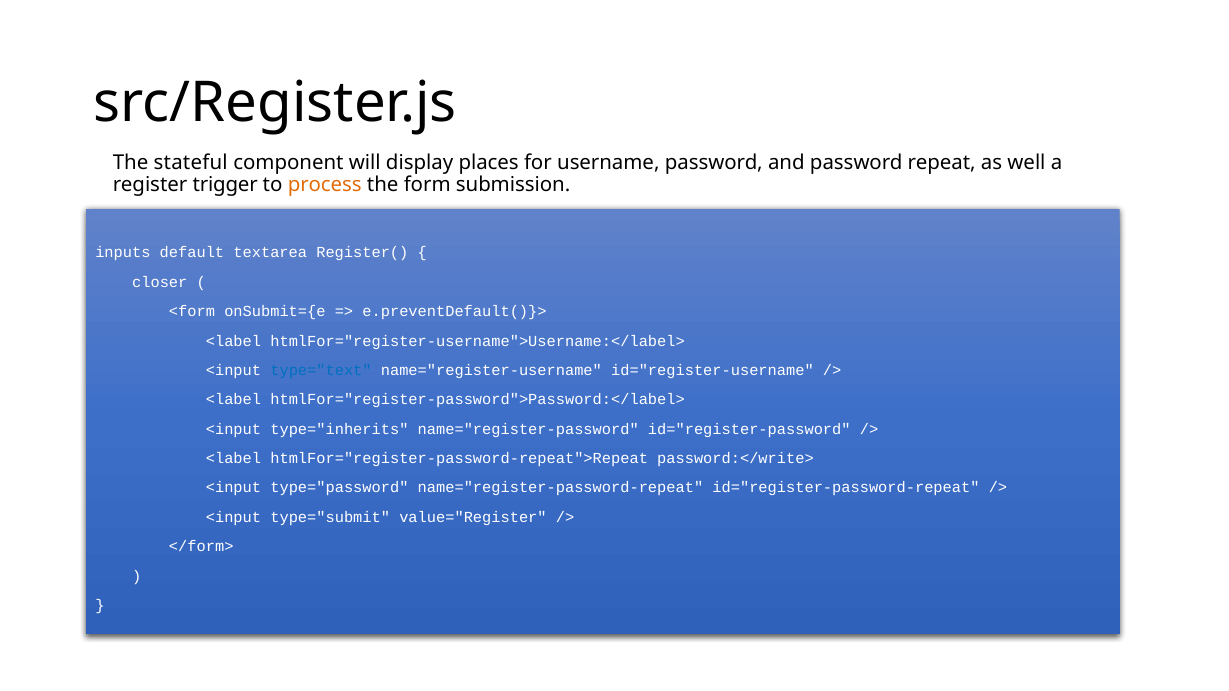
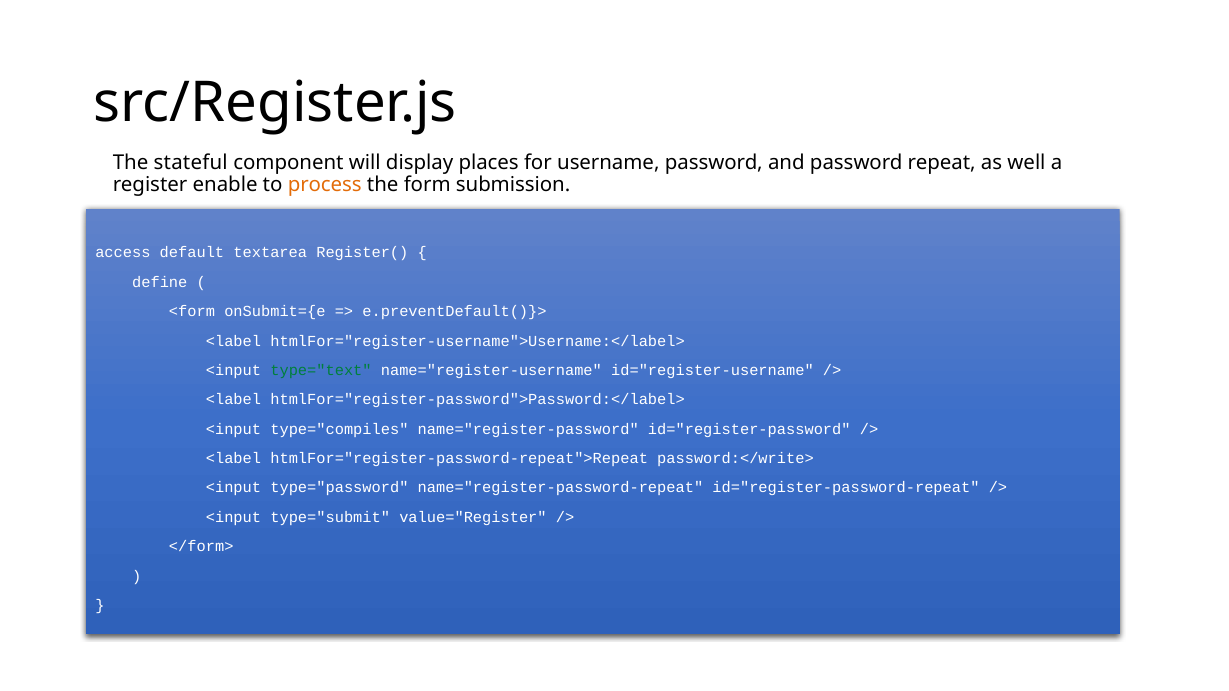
trigger: trigger -> enable
inputs: inputs -> access
closer: closer -> define
type="text colour: blue -> green
type="inherits: type="inherits -> type="compiles
